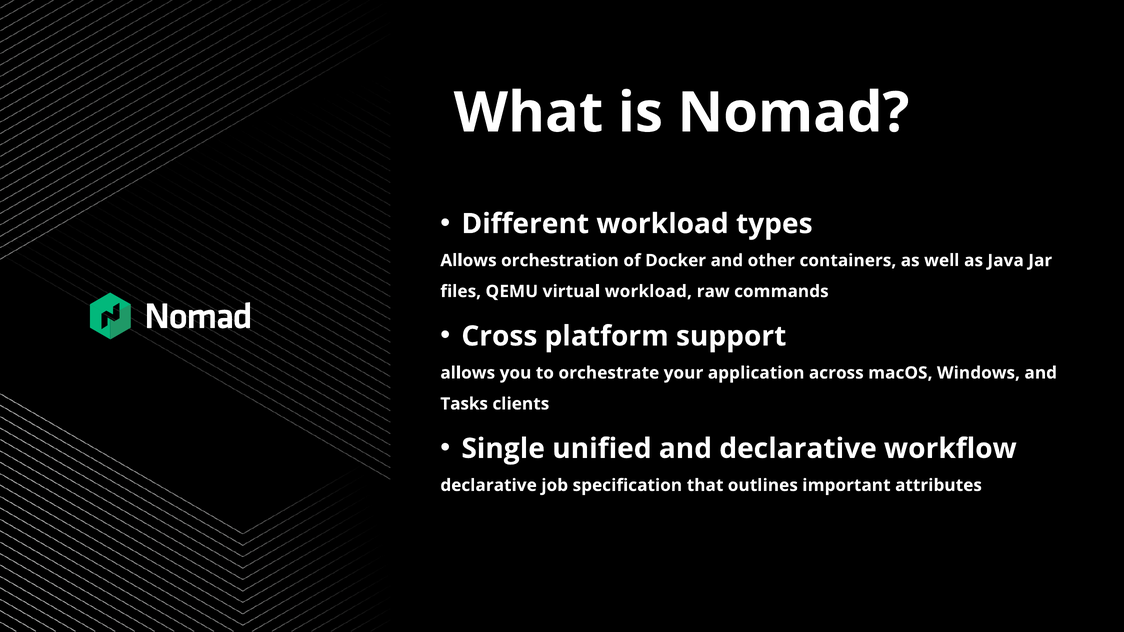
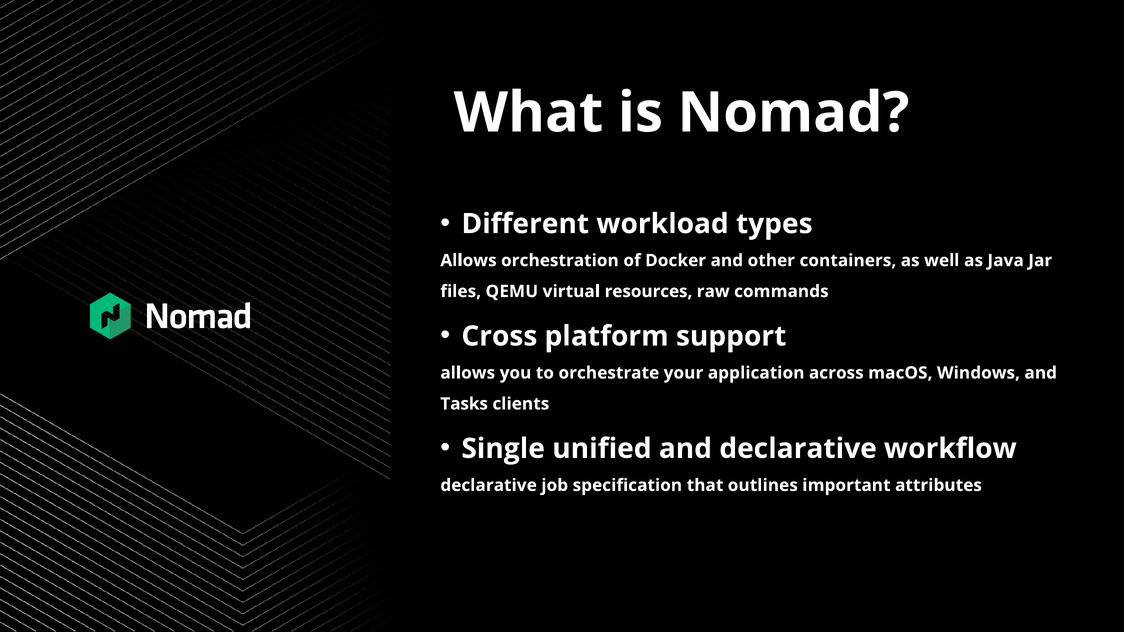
virtual workload: workload -> resources
